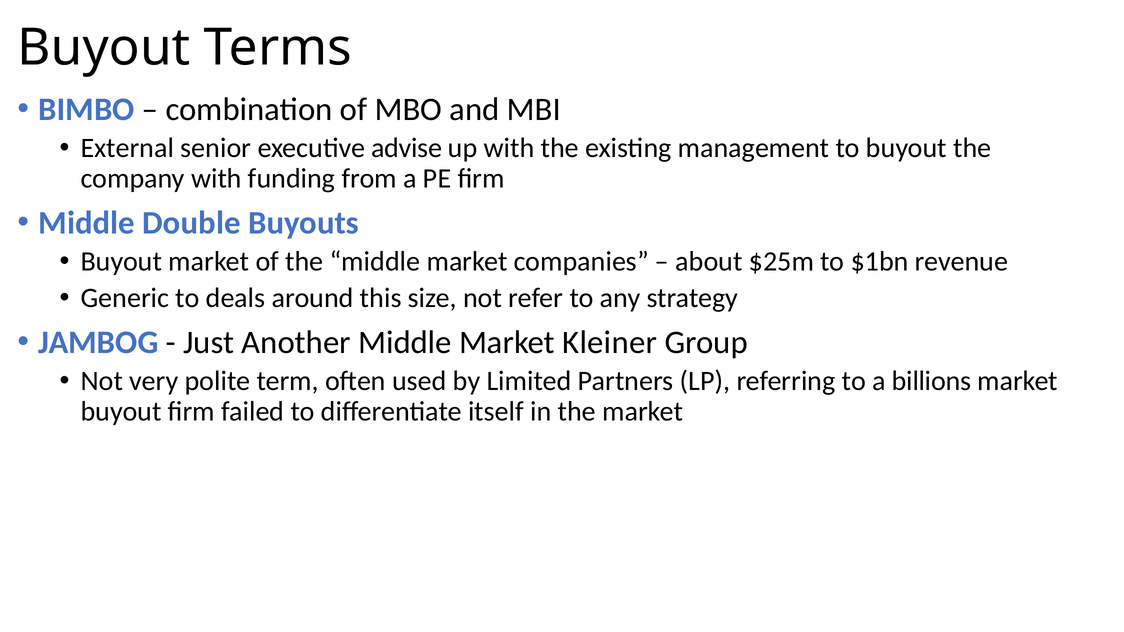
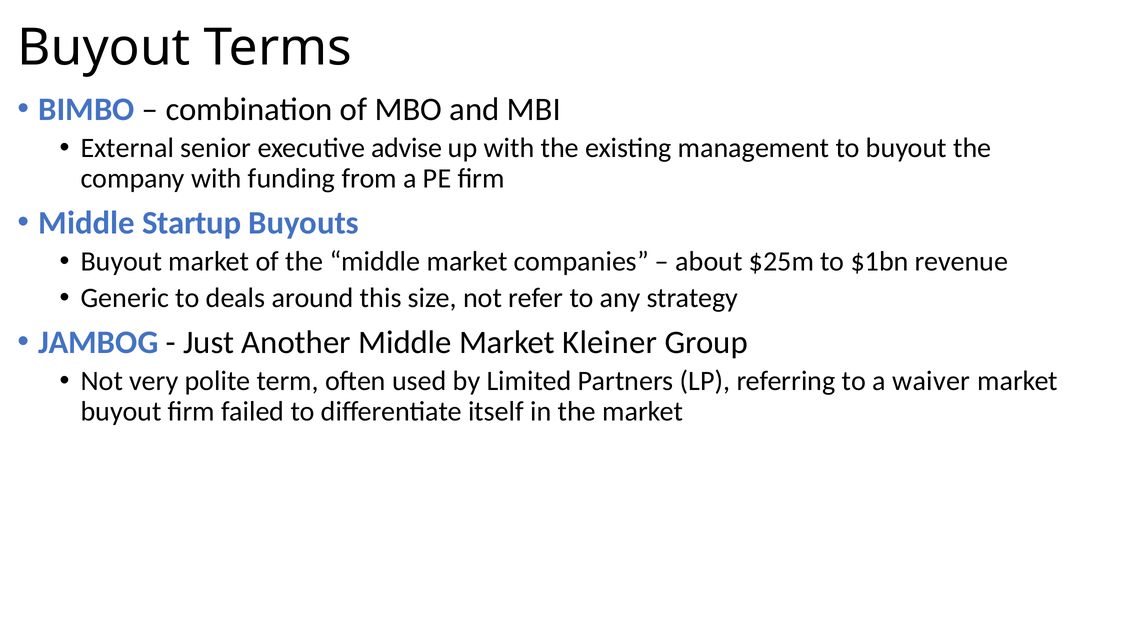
Double: Double -> Startup
billions: billions -> waiver
